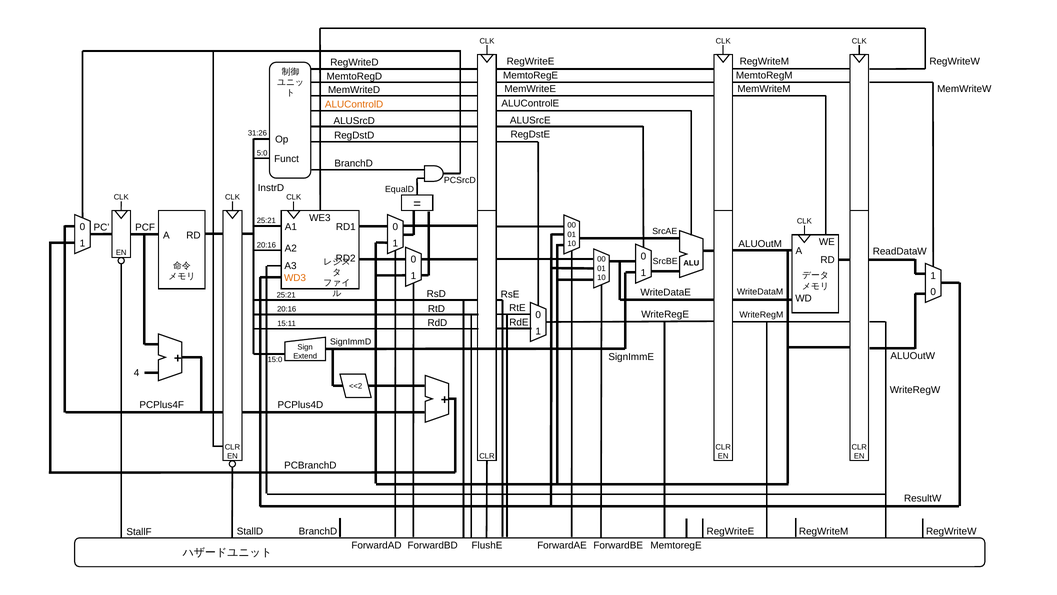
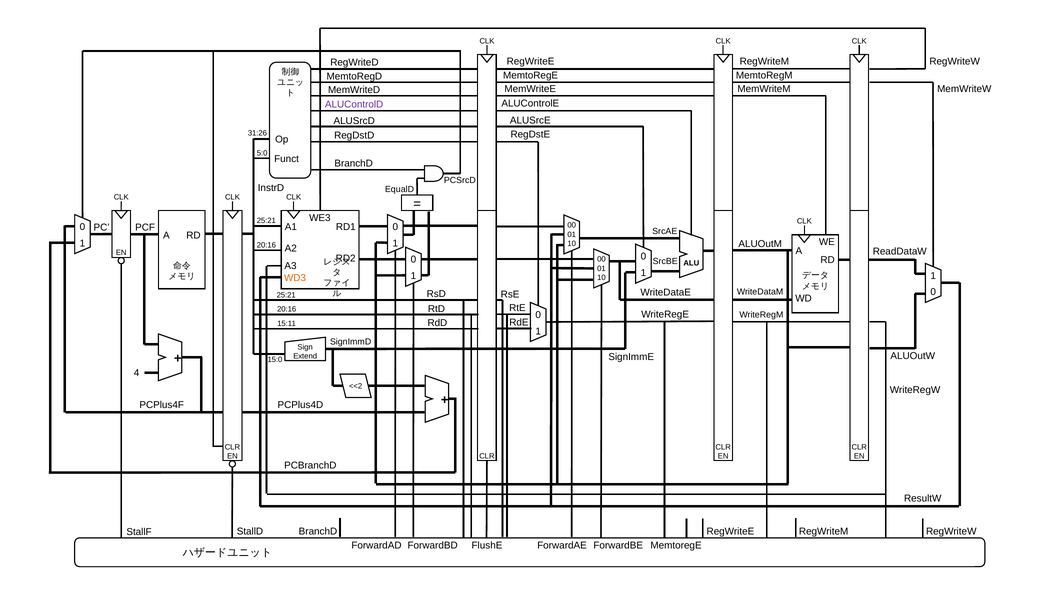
ALUControlD colour: orange -> purple
